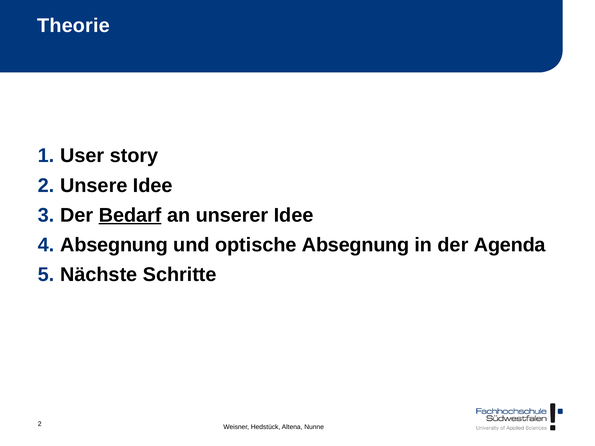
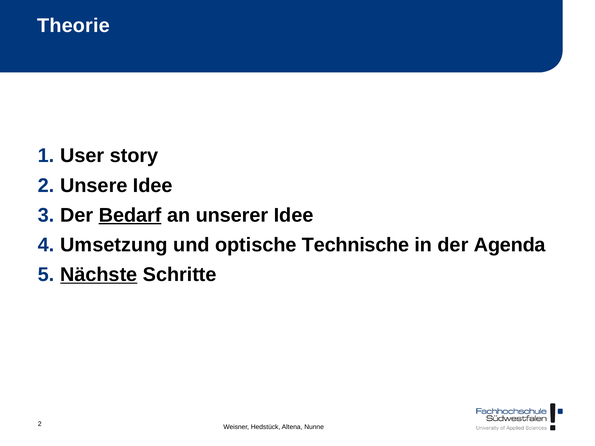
Absegnung at (114, 245): Absegnung -> Umsetzung
optische Absegnung: Absegnung -> Technische
Nächste underline: none -> present
